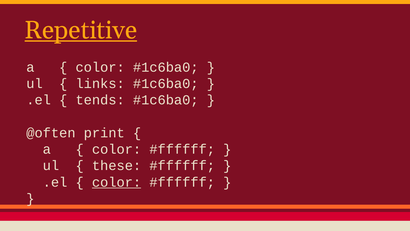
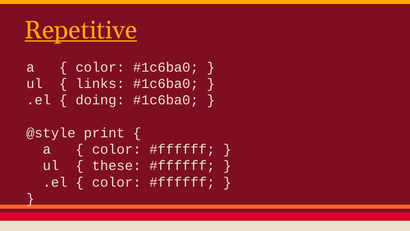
tends: tends -> doing
@often: @often -> @style
color at (117, 182) underline: present -> none
